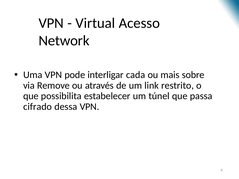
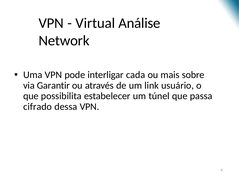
Acesso: Acesso -> Análise
Remove: Remove -> Garantir
restrito: restrito -> usuário
